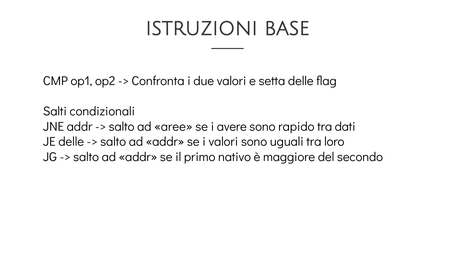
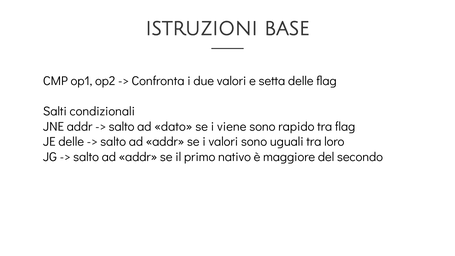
aree: aree -> dato
avere: avere -> viene
tra dati: dati -> flag
